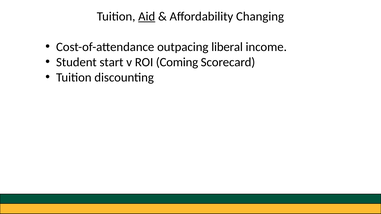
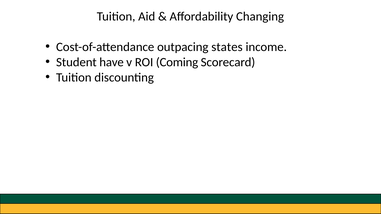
Aid underline: present -> none
liberal: liberal -> states
start: start -> have
